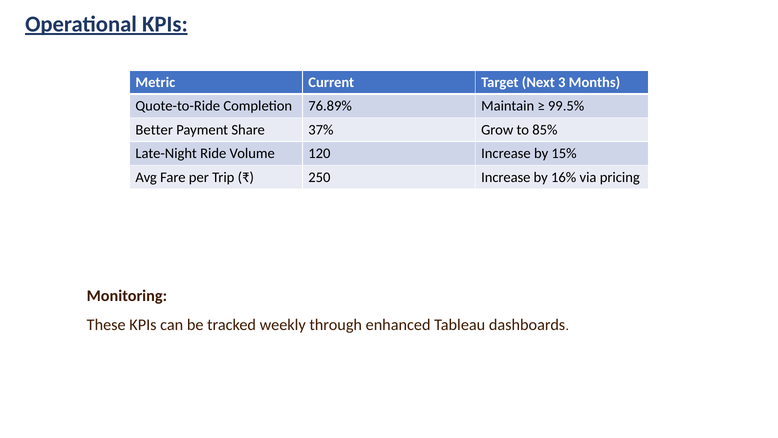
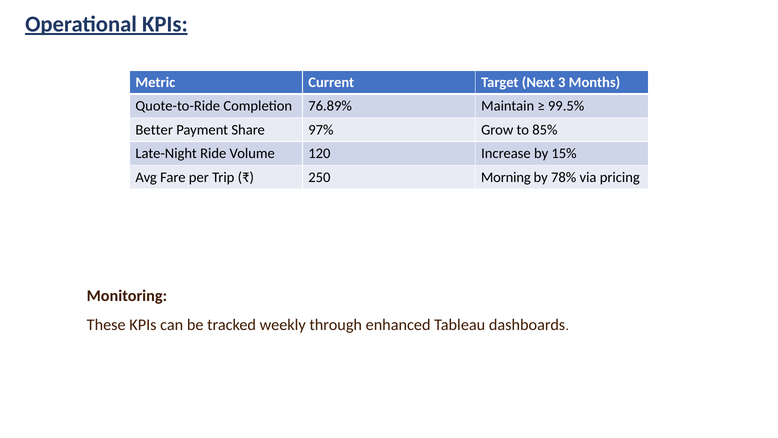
37%: 37% -> 97%
250 Increase: Increase -> Morning
16%: 16% -> 78%
